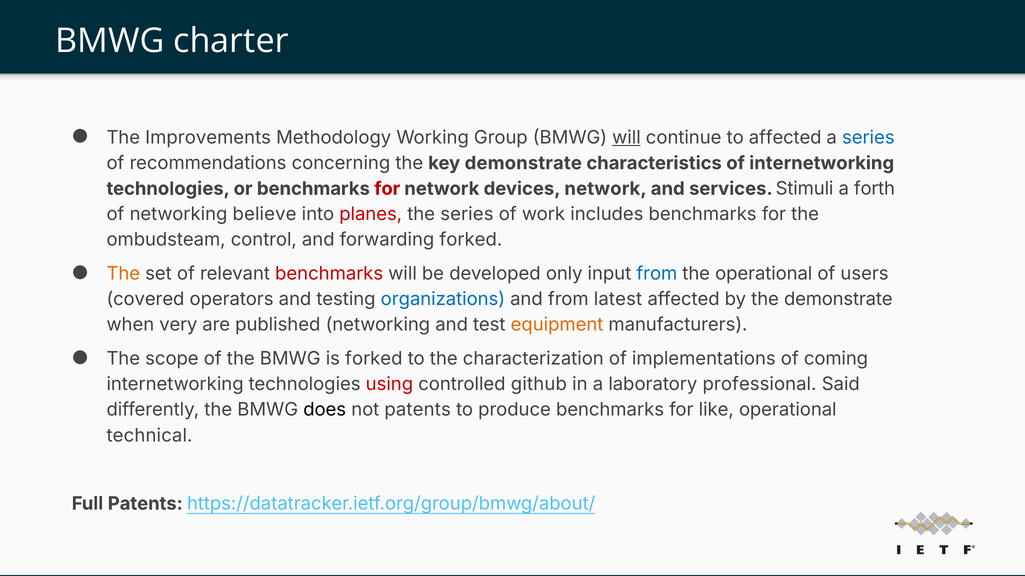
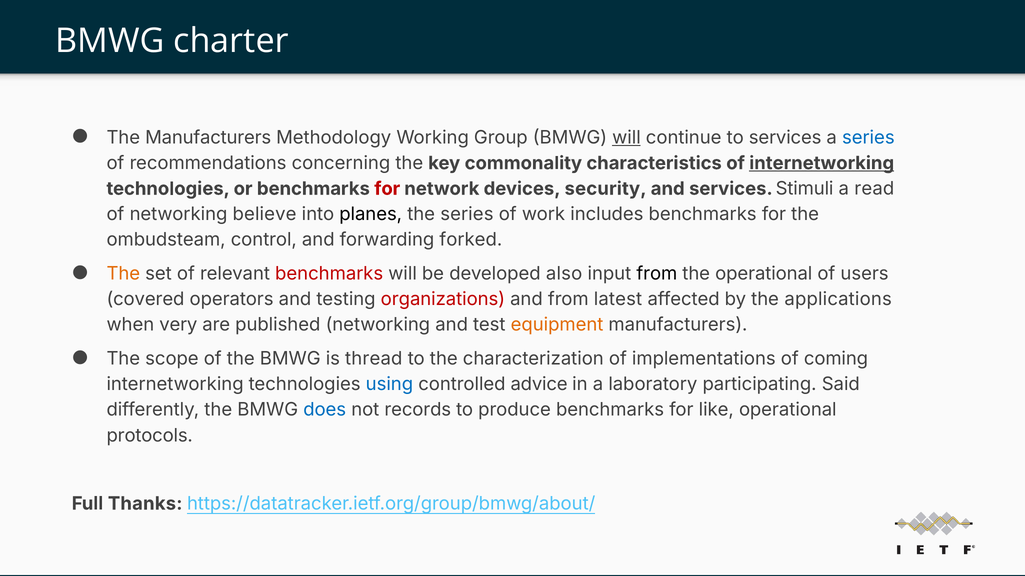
The Improvements: Improvements -> Manufacturers
to affected: affected -> services
key demonstrate: demonstrate -> commonality
internetworking at (822, 163) underline: none -> present
devices network: network -> security
forth: forth -> read
planes colour: red -> black
only: only -> also
from at (657, 274) colour: blue -> black
organizations colour: blue -> red
the demonstrate: demonstrate -> applications
is forked: forked -> thread
using colour: red -> blue
github: github -> advice
professional: professional -> participating
does colour: black -> blue
not patents: patents -> records
technical: technical -> protocols
Full Patents: Patents -> Thanks
